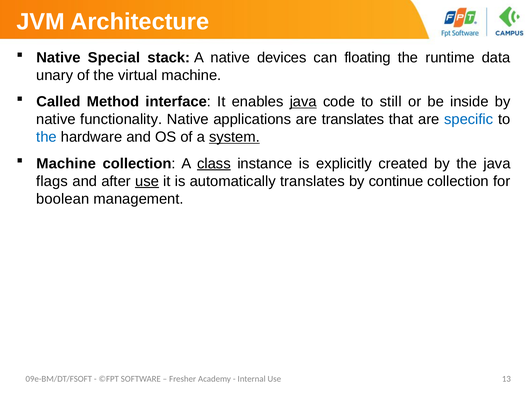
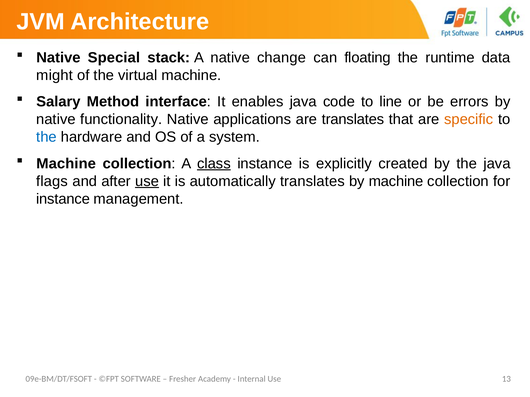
devices: devices -> change
unary: unary -> might
Called: Called -> Salary
java at (303, 102) underline: present -> none
still: still -> line
inside: inside -> errors
specific colour: blue -> orange
system underline: present -> none
by continue: continue -> machine
boolean at (63, 199): boolean -> instance
